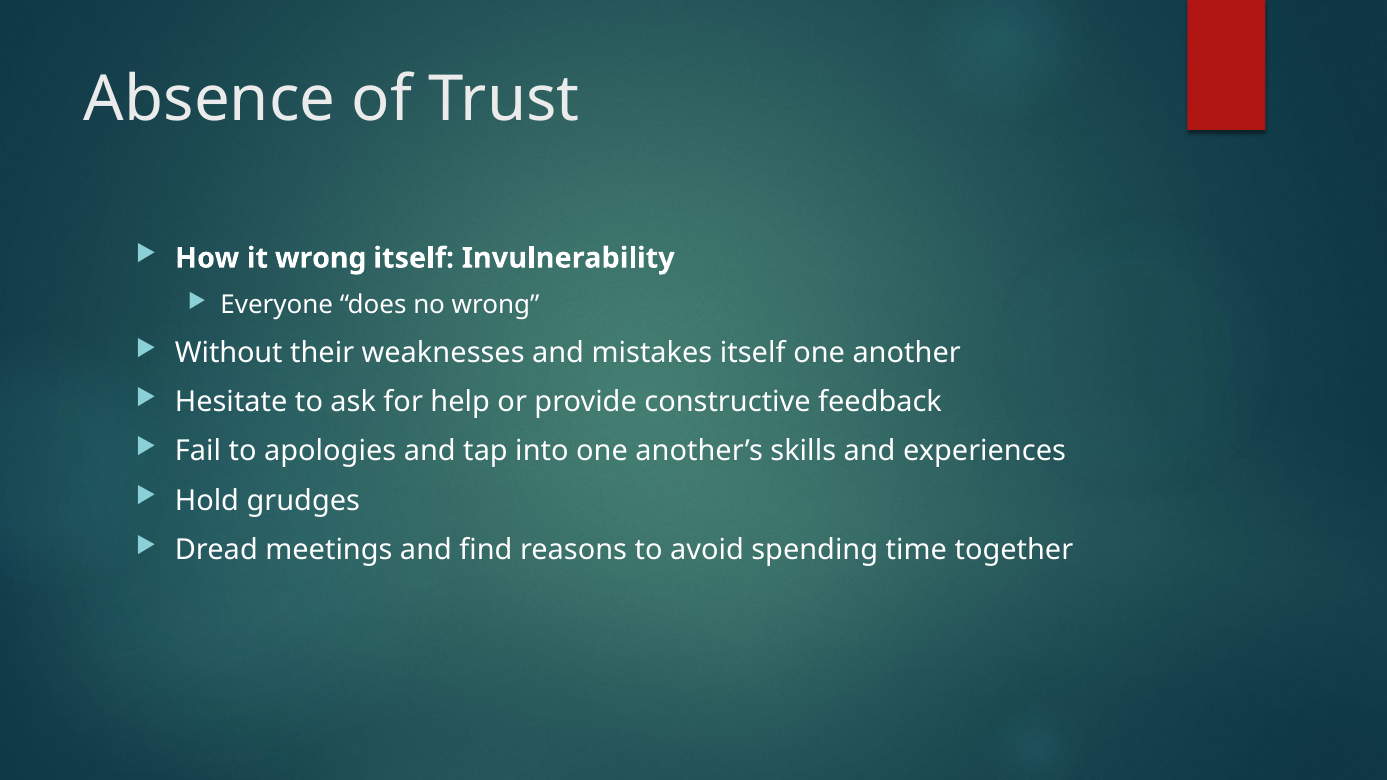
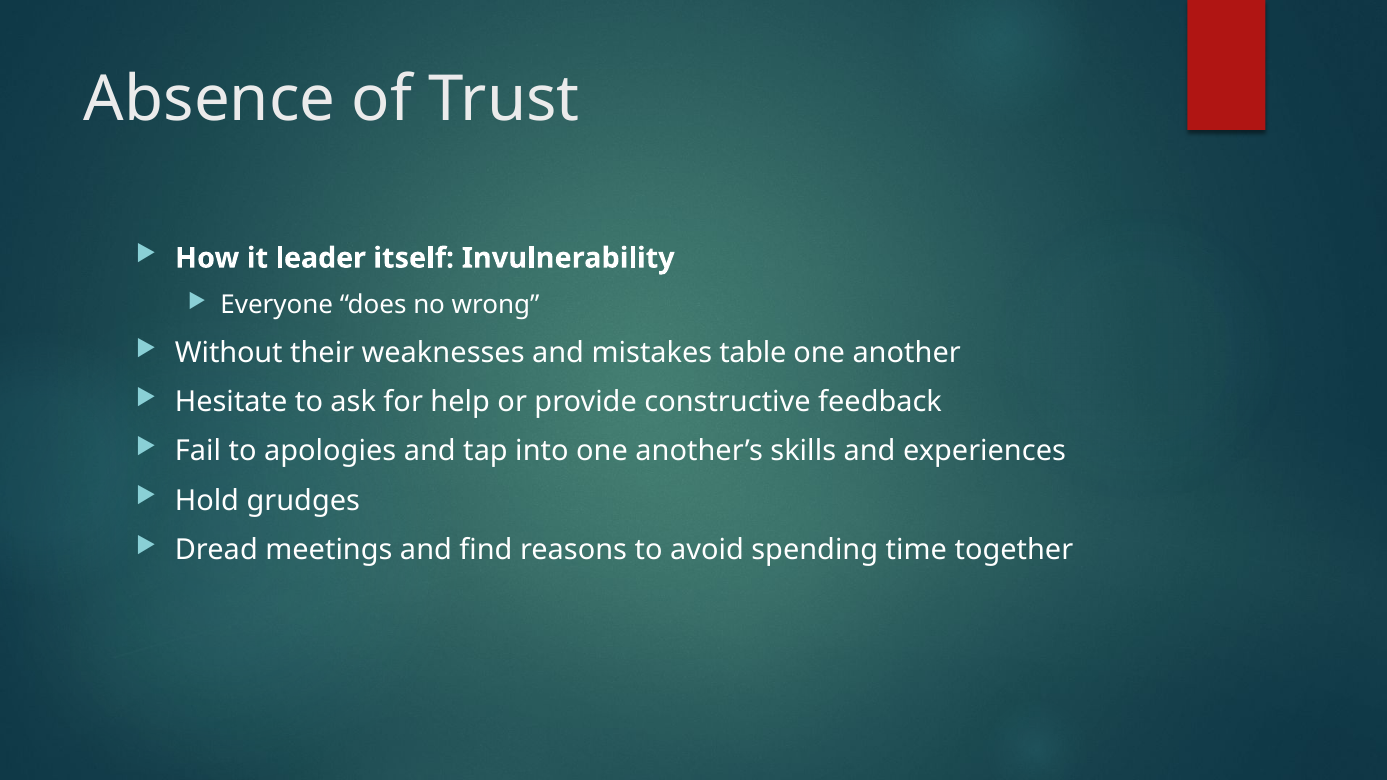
it wrong: wrong -> leader
mistakes itself: itself -> table
